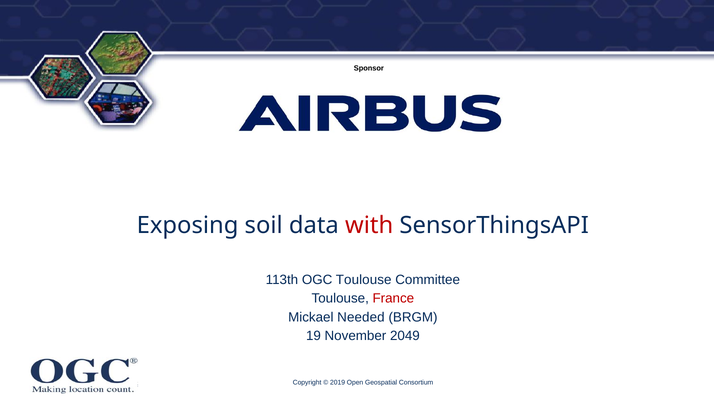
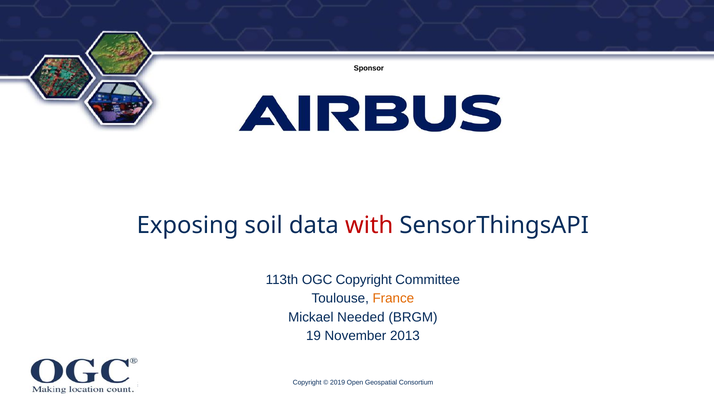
OGC Toulouse: Toulouse -> Copyright
France colour: red -> orange
2049: 2049 -> 2013
